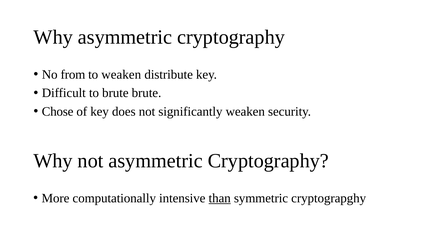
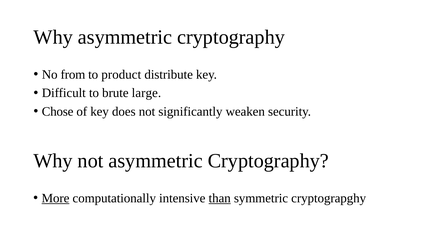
to weaken: weaken -> product
brute brute: brute -> large
More underline: none -> present
